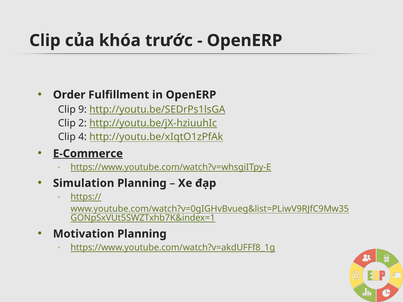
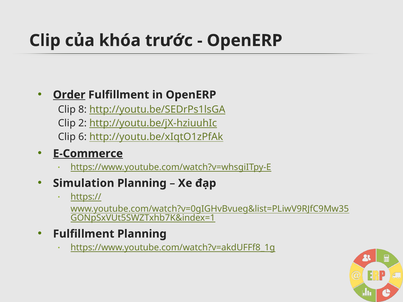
Order underline: none -> present
9: 9 -> 8
4: 4 -> 6
Motivation at (84, 234): Motivation -> Fulfillment
